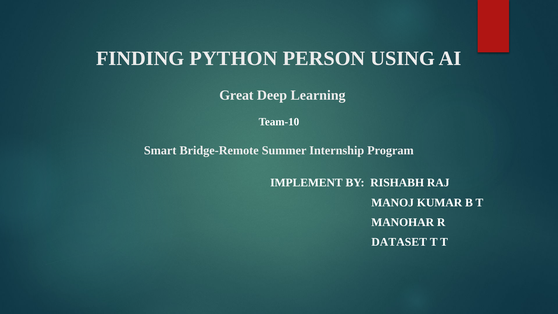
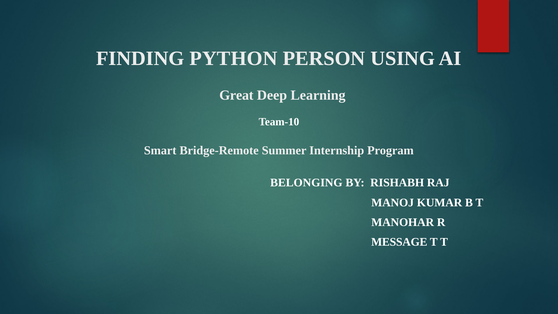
IMPLEMENT: IMPLEMENT -> BELONGING
DATASET: DATASET -> MESSAGE
